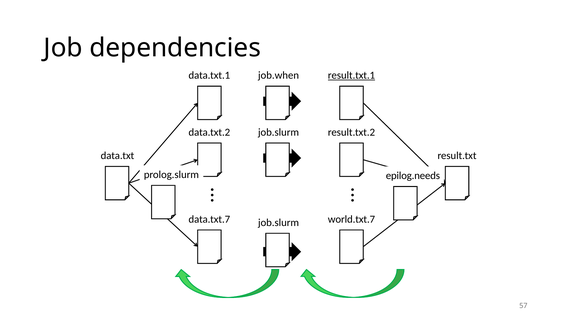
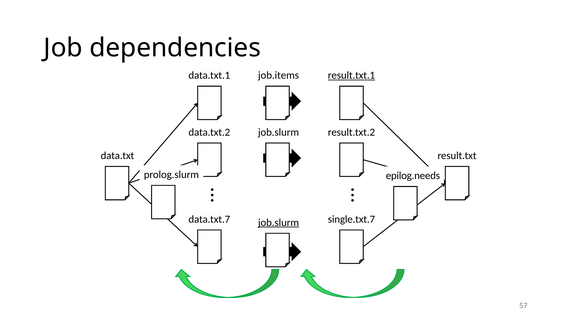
job.when: job.when -> job.items
world.txt.7: world.txt.7 -> single.txt.7
job.slurm at (279, 223) underline: none -> present
